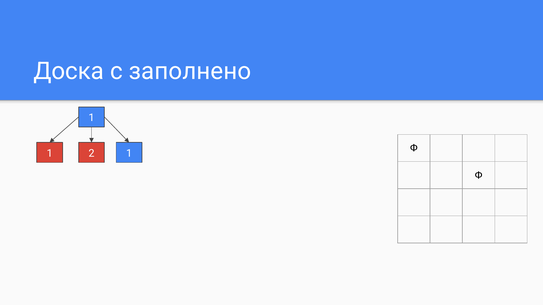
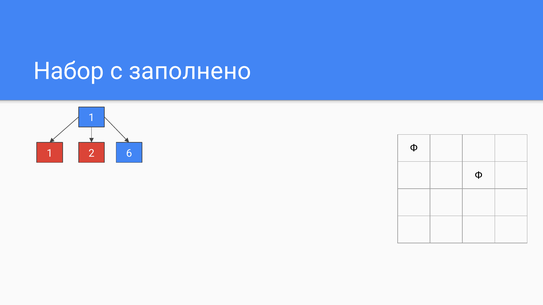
Доска: Доска -> Набор
2 1: 1 -> 6
